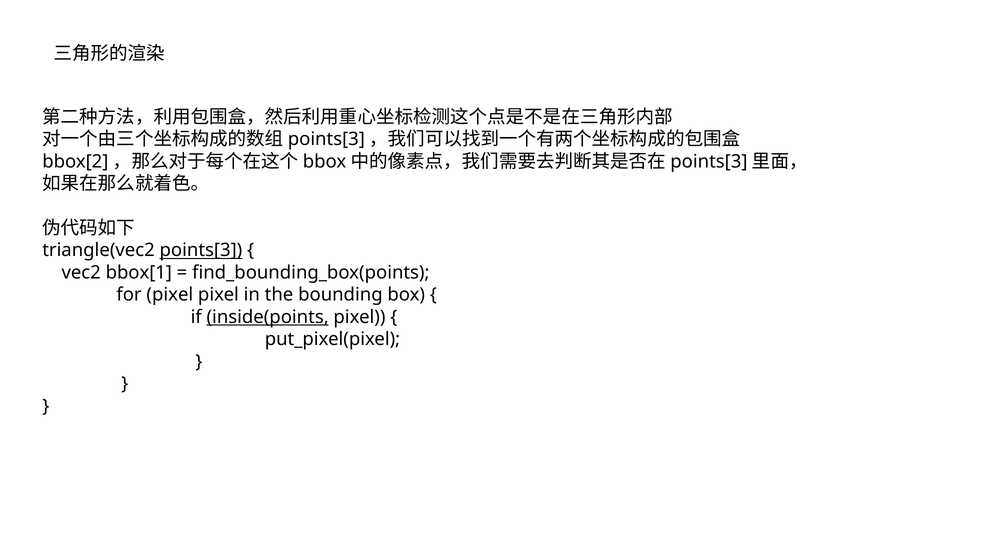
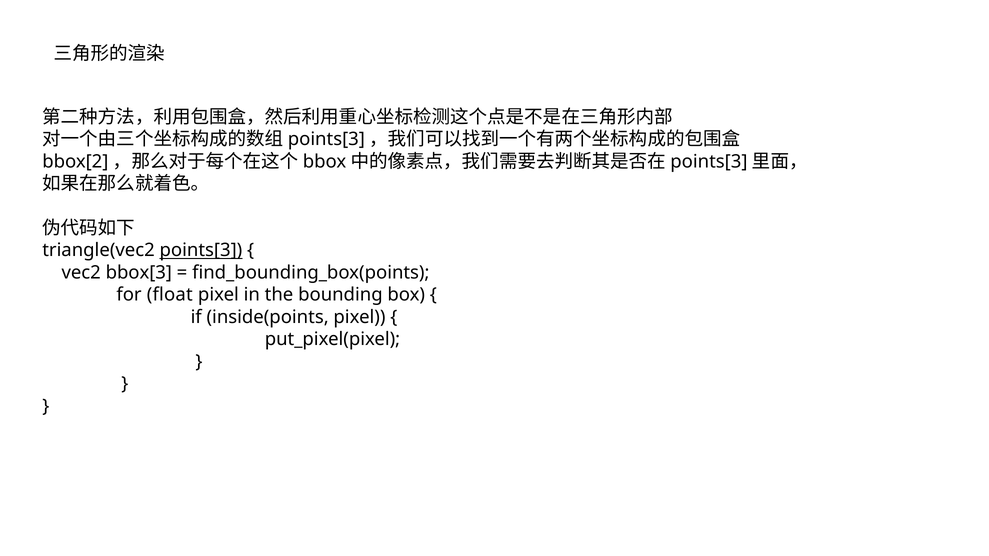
bbox[1: bbox[1 -> bbox[3
for pixel: pixel -> float
inside(points underline: present -> none
